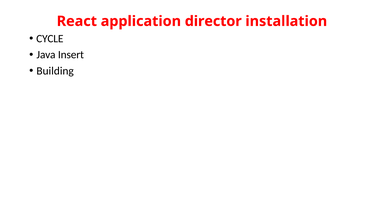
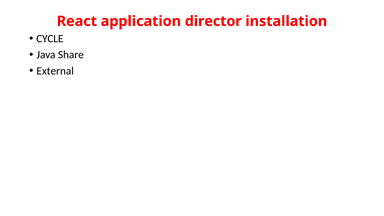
Insert: Insert -> Share
Building: Building -> External
